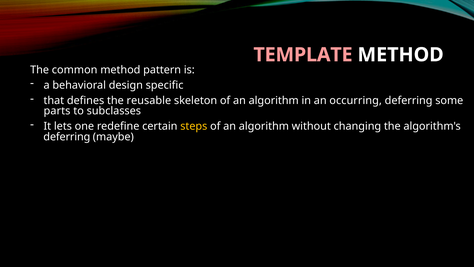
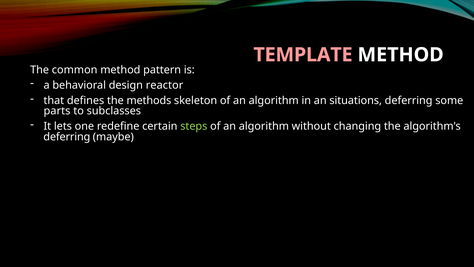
specific: specific -> reactor
reusable: reusable -> methods
occurring: occurring -> situations
steps colour: yellow -> light green
